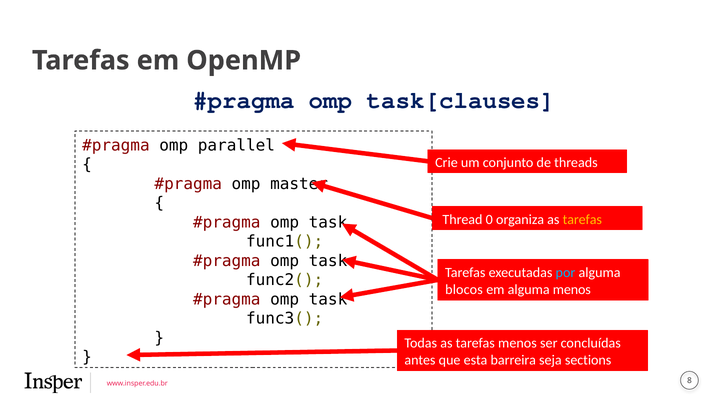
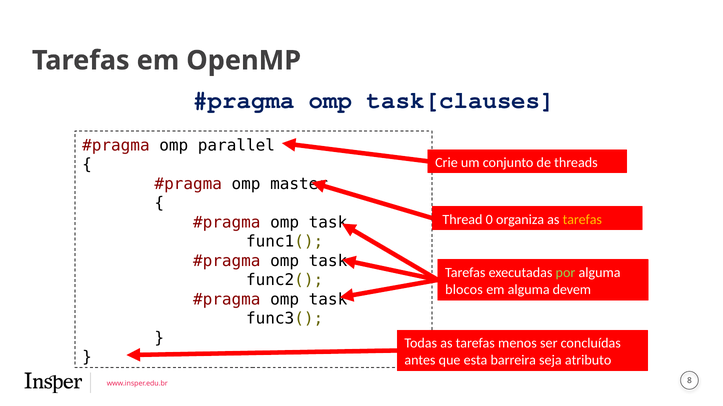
por colour: light blue -> light green
alguma menos: menos -> devem
sections: sections -> atributo
